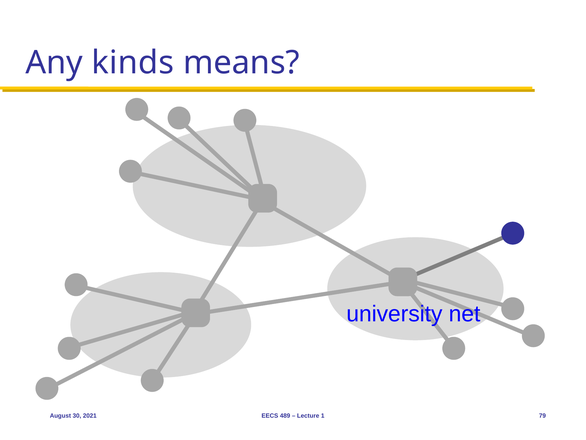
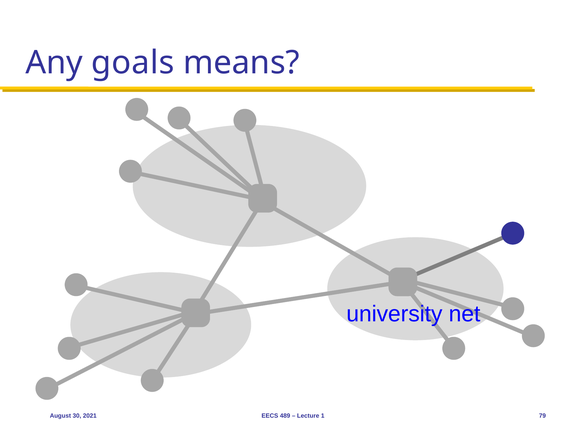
kinds: kinds -> goals
